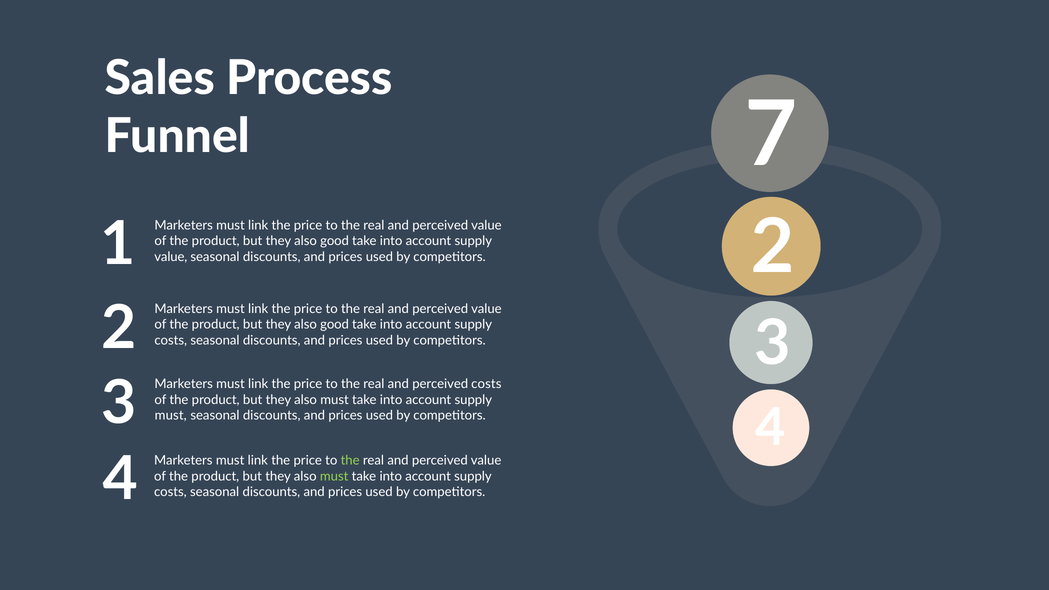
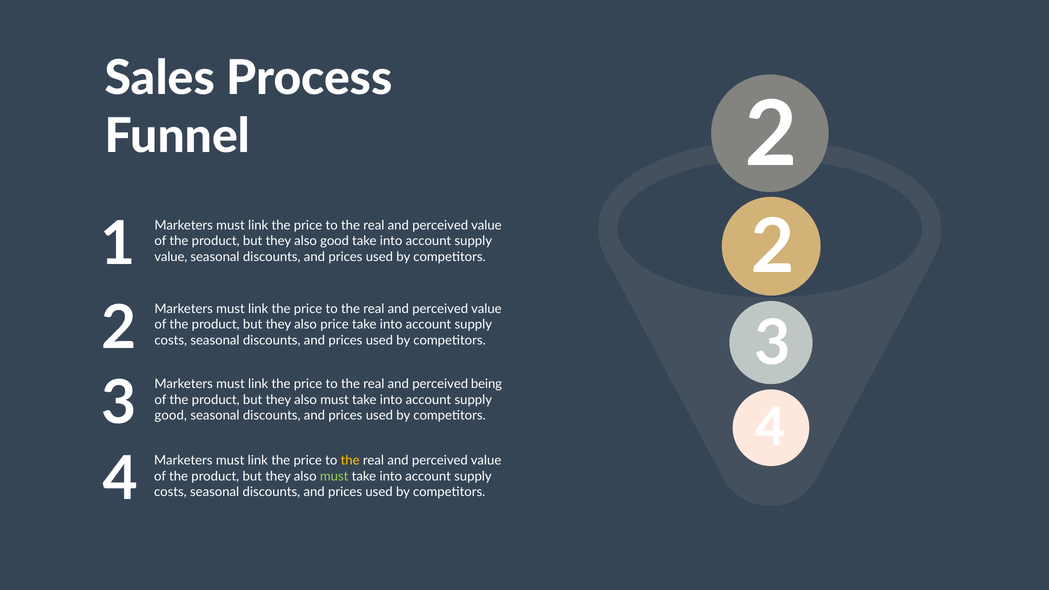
Funnel 7: 7 -> 2
good at (335, 325): good -> price
perceived costs: costs -> being
must at (171, 416): must -> good
the at (350, 461) colour: light green -> yellow
